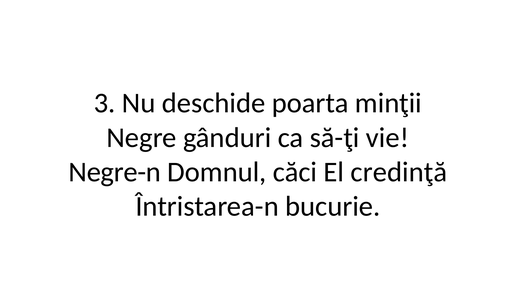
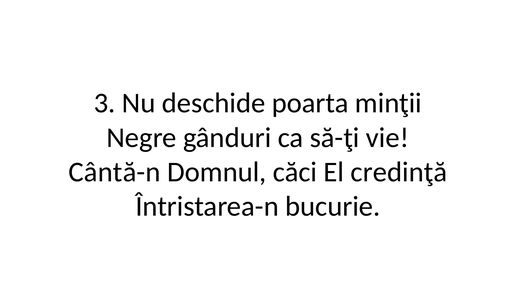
Negre-n: Negre-n -> Cântă-n
